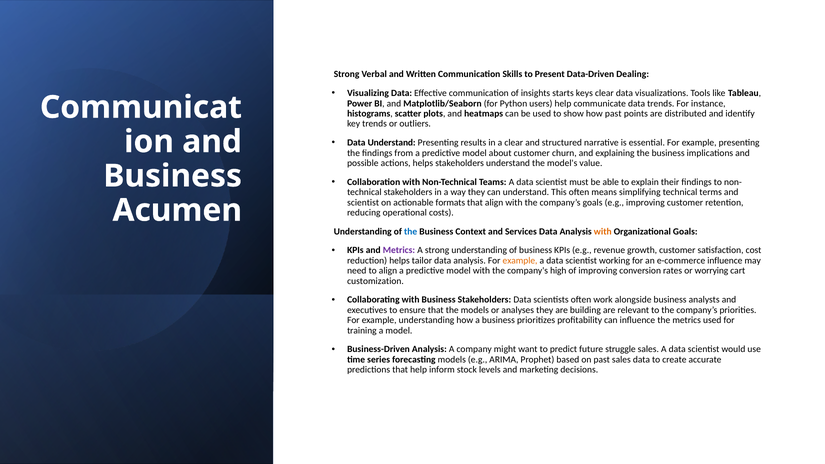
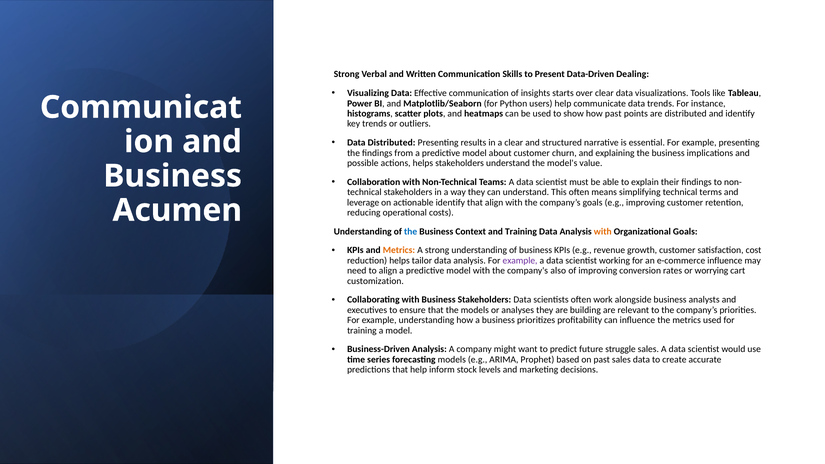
keys: keys -> over
Data Understand: Understand -> Distributed
scientist at (363, 202): scientist -> leverage
actionable formats: formats -> identify
and Services: Services -> Training
Metrics at (399, 250) colour: purple -> orange
example at (520, 261) colour: orange -> purple
high: high -> also
